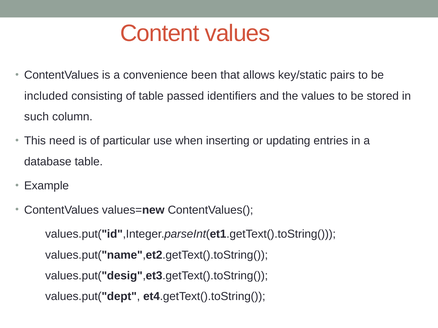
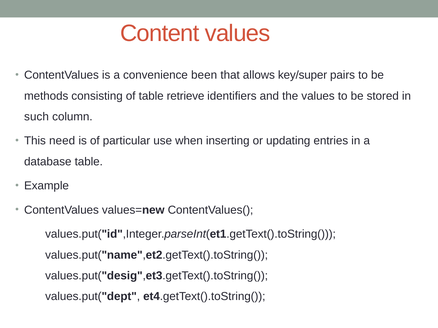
key/static: key/static -> key/super
included: included -> methods
passed: passed -> retrieve
